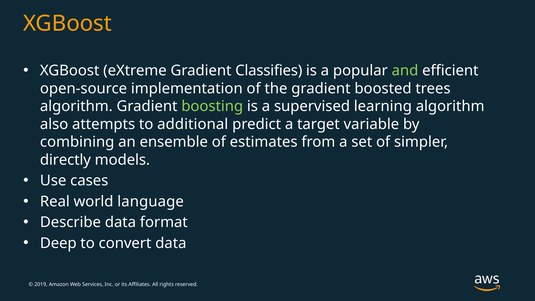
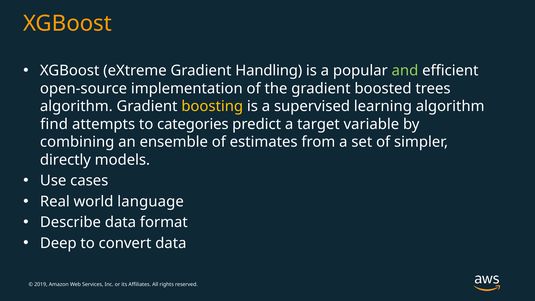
Classifies: Classifies -> Handling
boosting colour: light green -> yellow
also: also -> find
additional: additional -> categories
